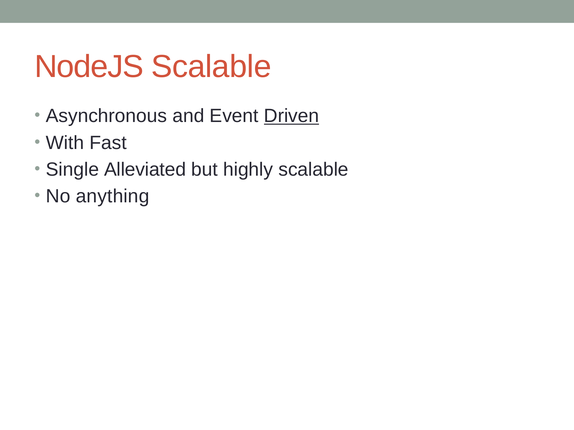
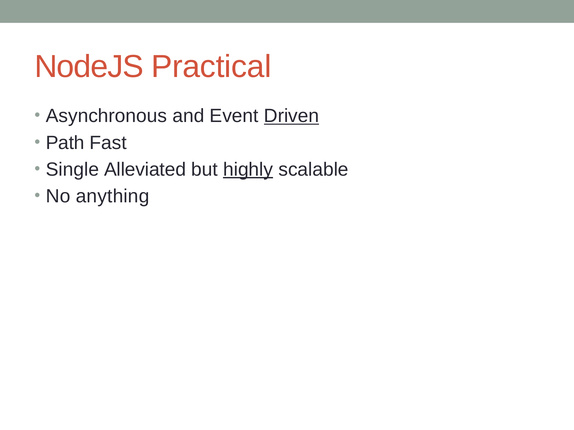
NodeJS Scalable: Scalable -> Practical
With: With -> Path
highly underline: none -> present
